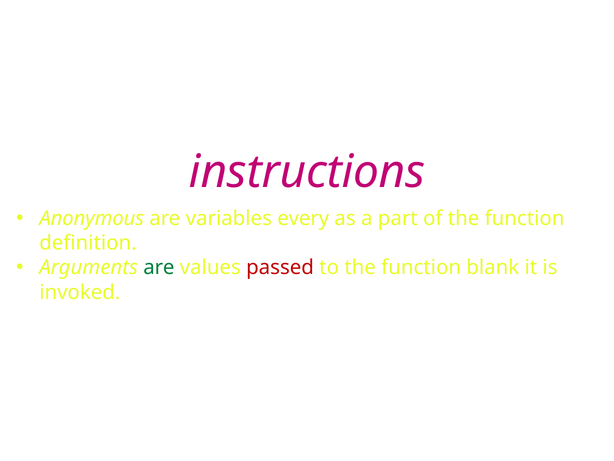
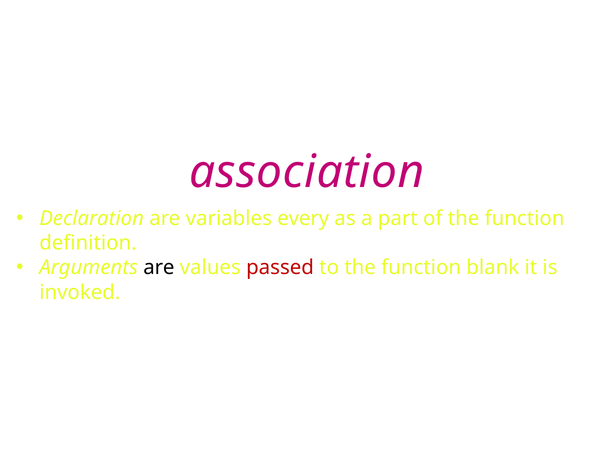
instructions: instructions -> association
Anonymous: Anonymous -> Declaration
are at (159, 267) colour: green -> black
